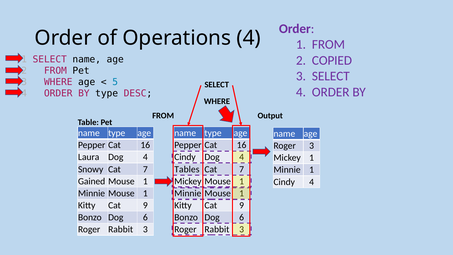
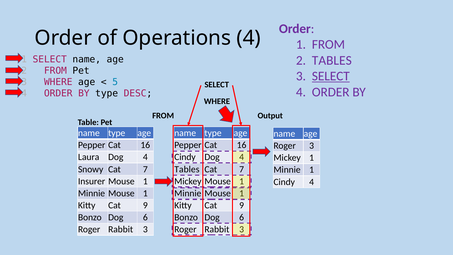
2 COPIED: COPIED -> TABLES
SELECT at (331, 76) underline: none -> present
Gained: Gained -> Insurer
